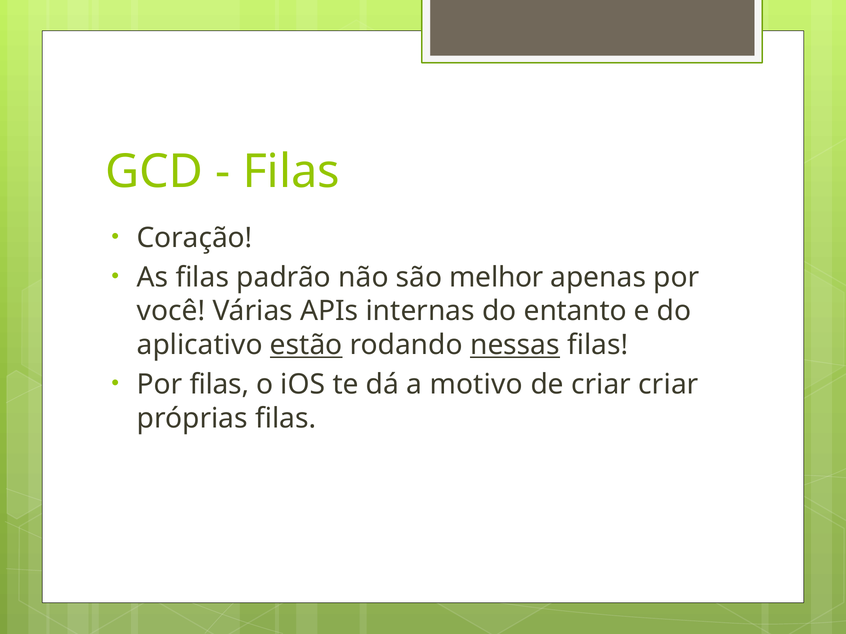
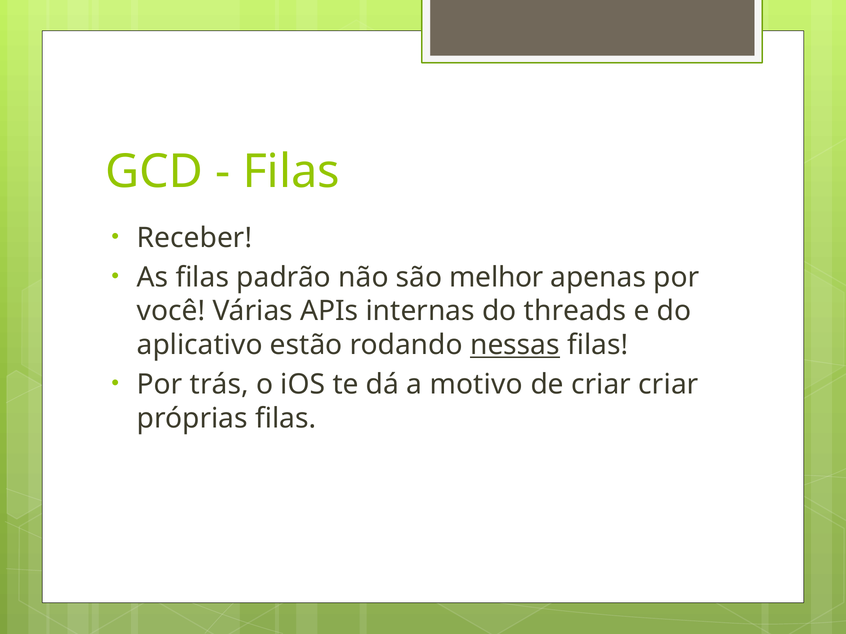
Coração: Coração -> Receber
entanto: entanto -> threads
estão underline: present -> none
Por filas: filas -> trás
